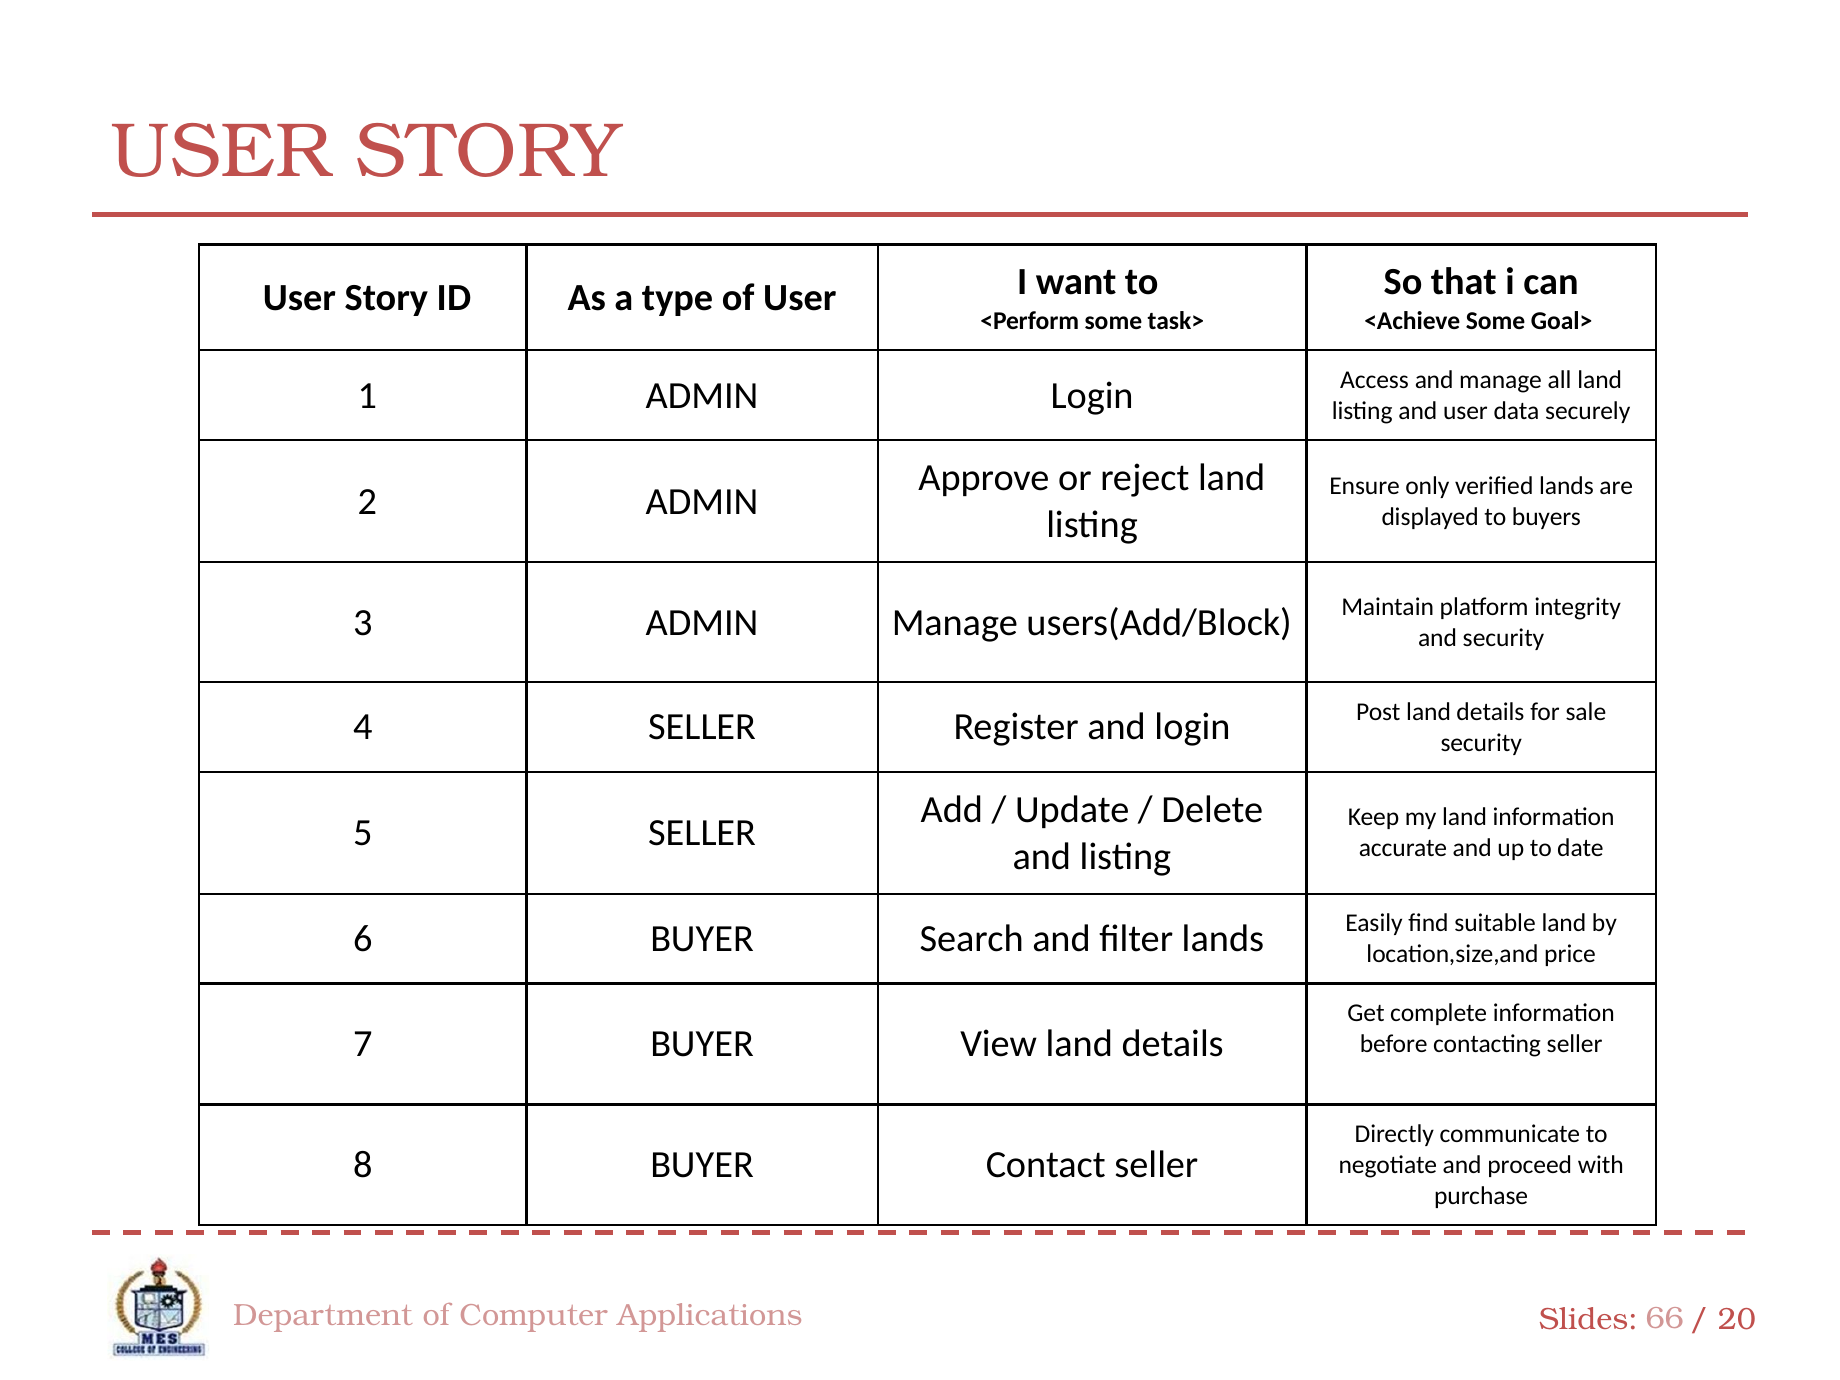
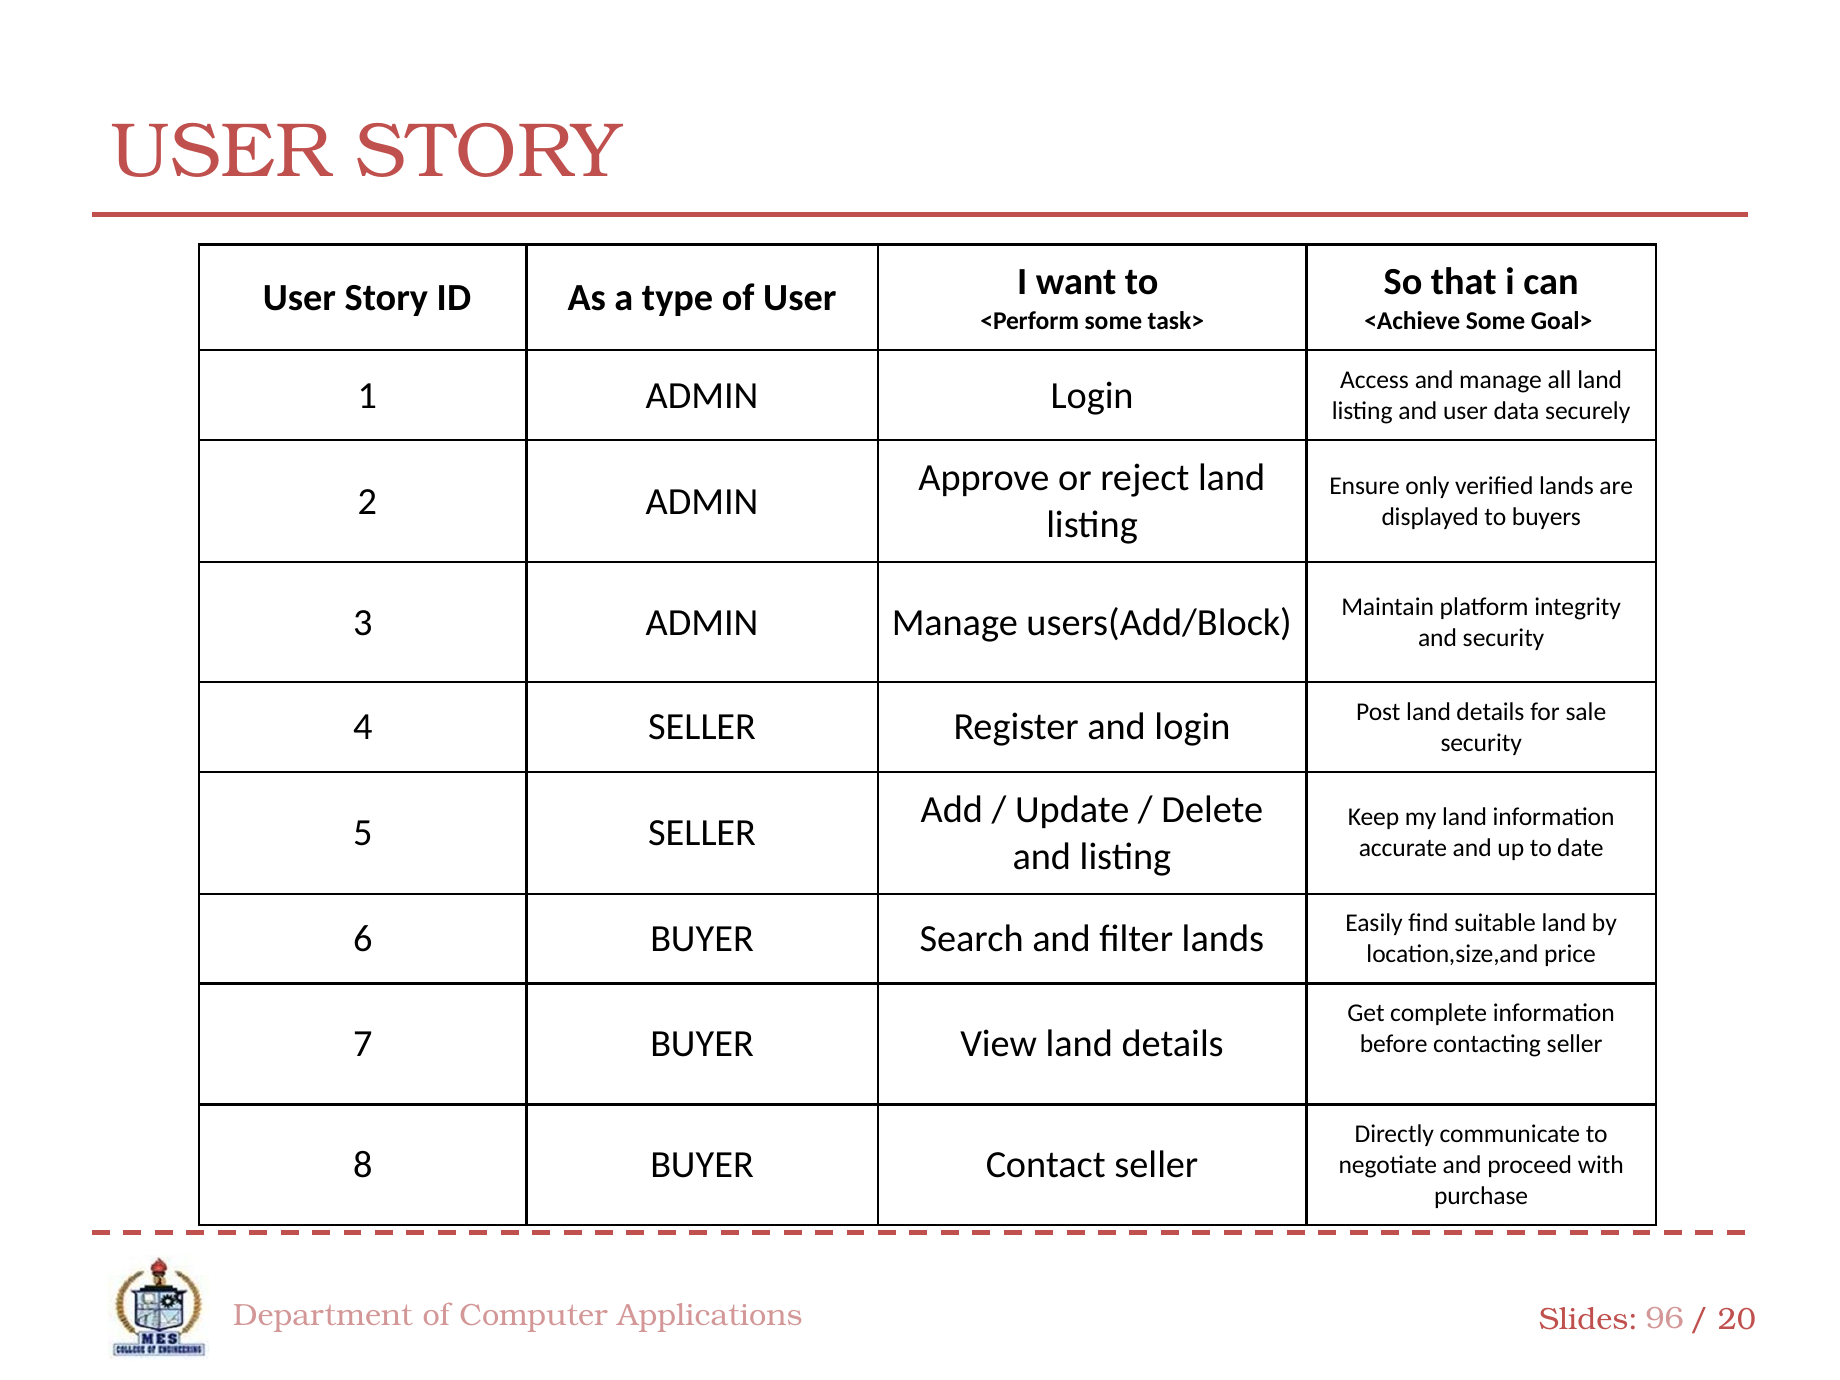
66: 66 -> 96
